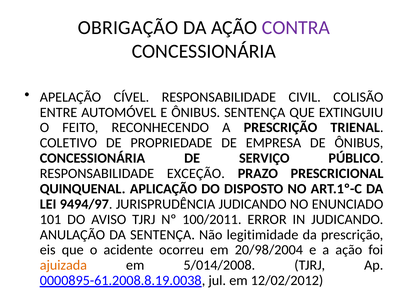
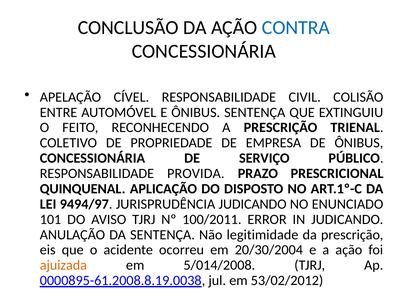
OBRIGAÇÃO: OBRIGAÇÃO -> CONCLUSÃO
CONTRA colour: purple -> blue
EXCEÇÃO: EXCEÇÃO -> PROVIDA
20/98/2004: 20/98/2004 -> 20/30/2004
12/02/2012: 12/02/2012 -> 53/02/2012
